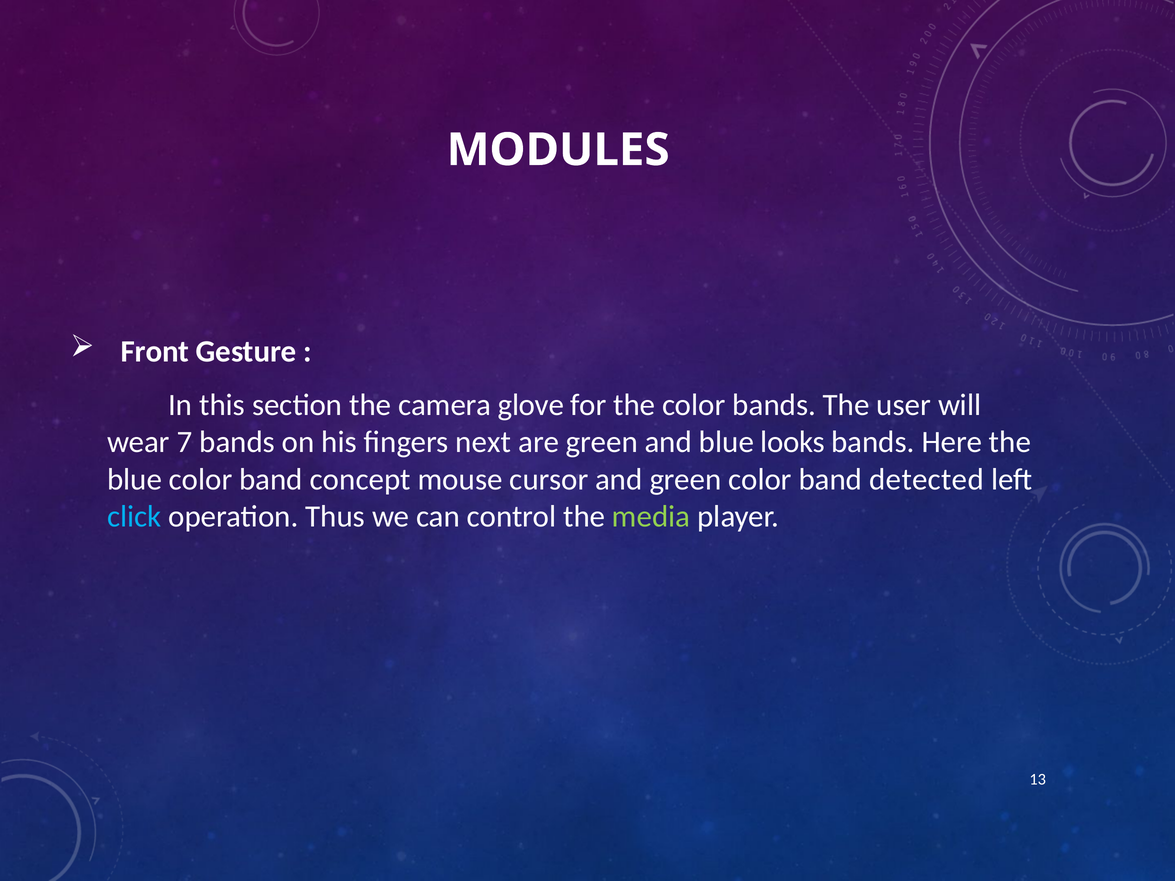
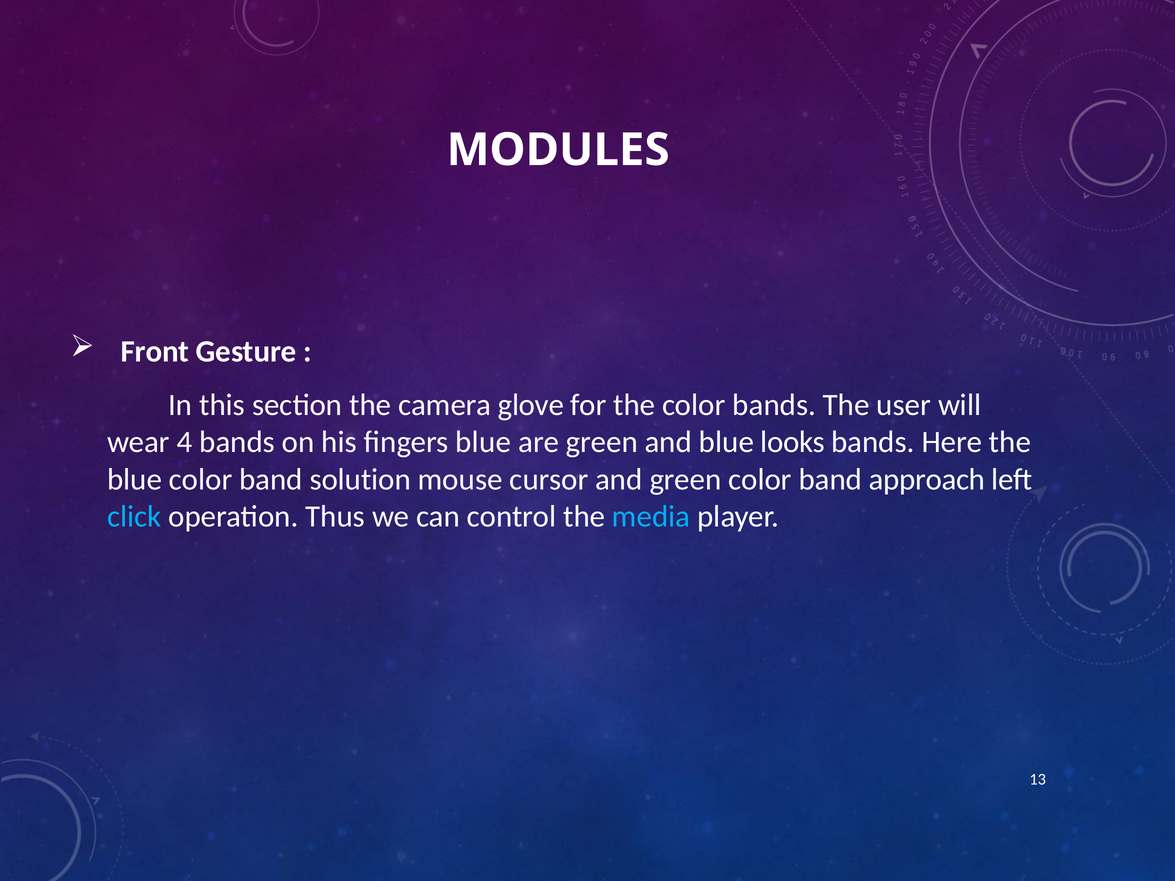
7: 7 -> 4
fingers next: next -> blue
concept: concept -> solution
detected: detected -> approach
media colour: light green -> light blue
